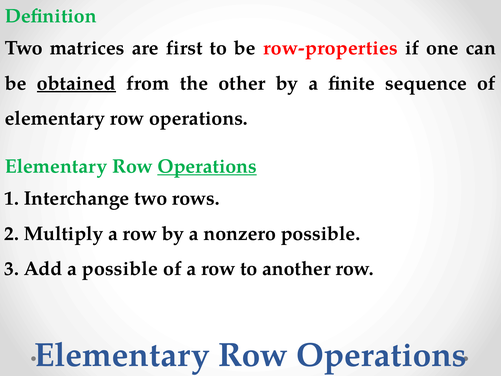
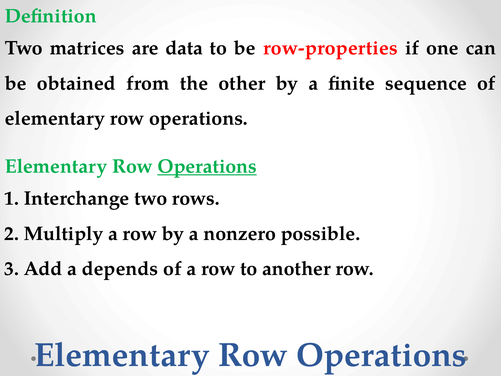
first: first -> data
obtained underline: present -> none
a possible: possible -> depends
